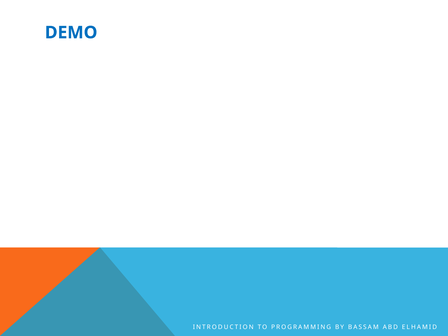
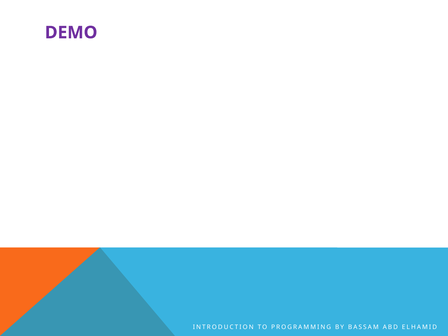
DEMO colour: blue -> purple
